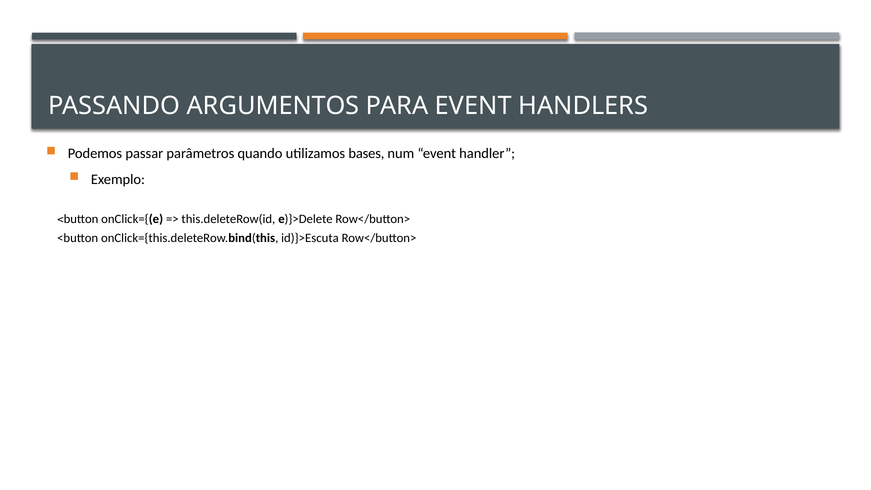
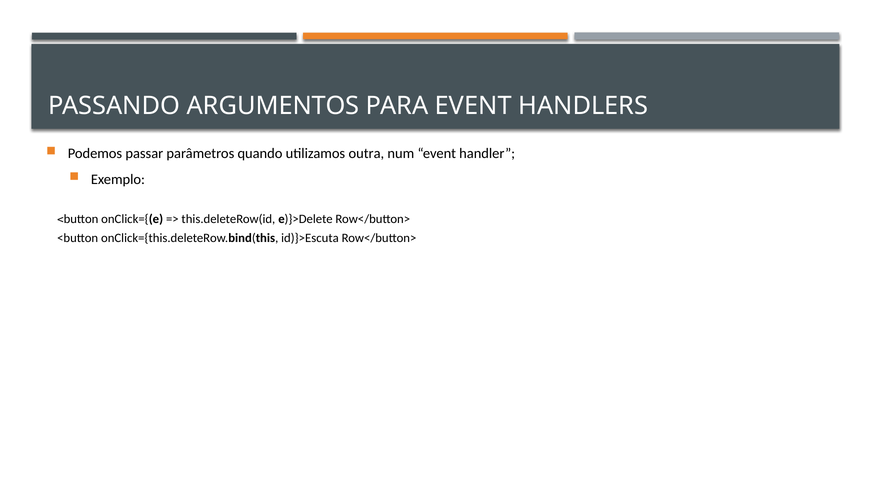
bases: bases -> outra
